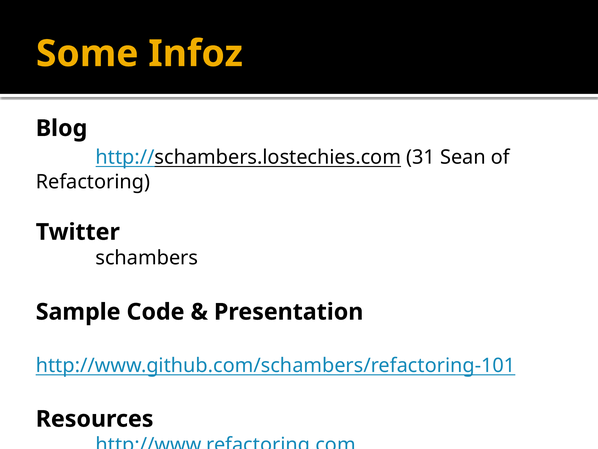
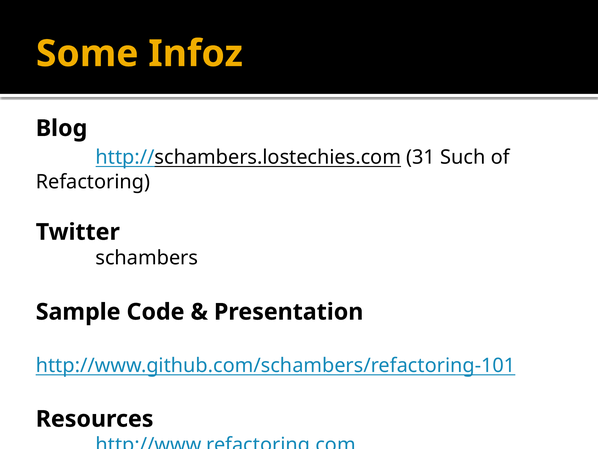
Sean: Sean -> Such
